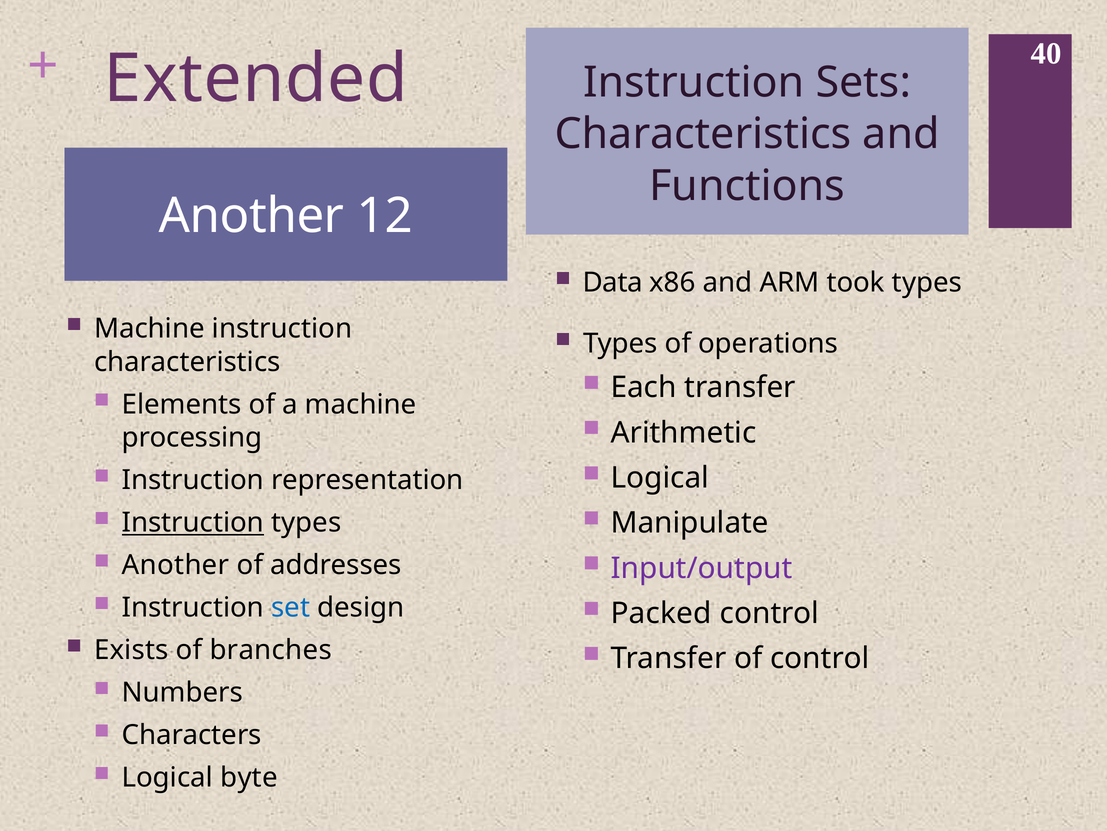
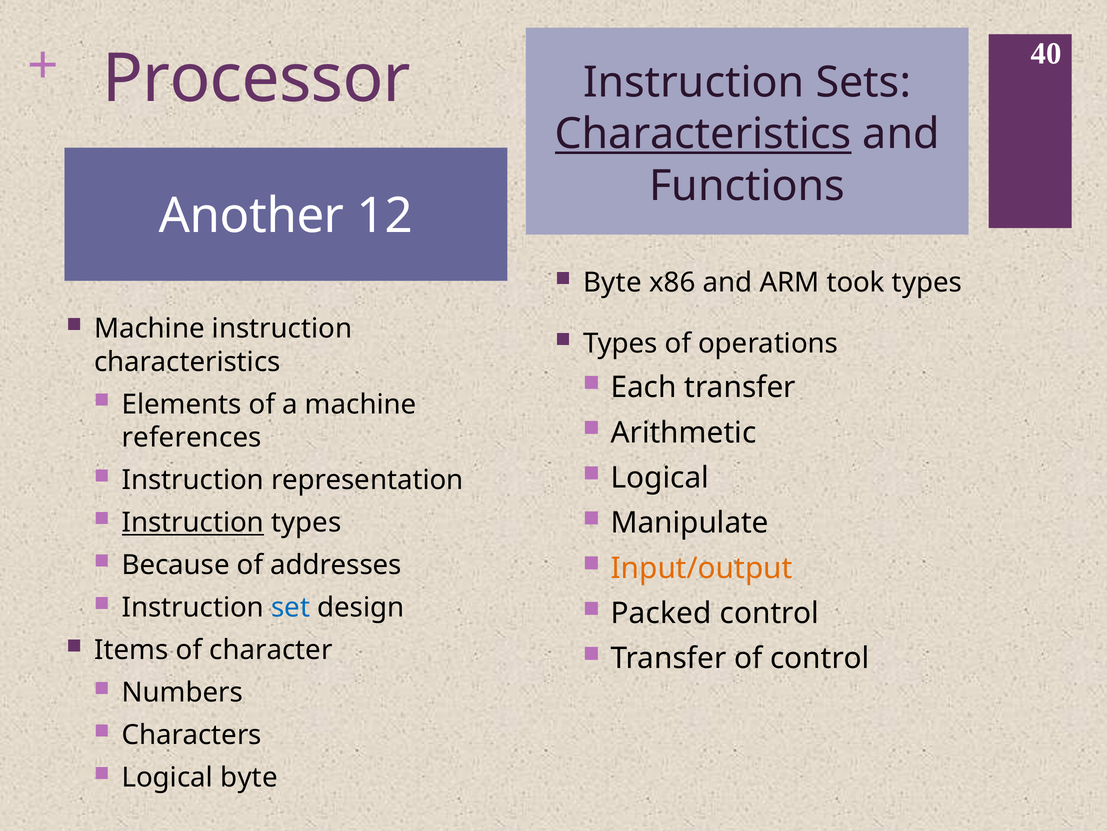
Extended: Extended -> Processor
Characteristics at (703, 134) underline: none -> present
Data at (613, 282): Data -> Byte
processing: processing -> references
Another at (176, 565): Another -> Because
Input/output colour: purple -> orange
Exists: Exists -> Items
branches: branches -> character
